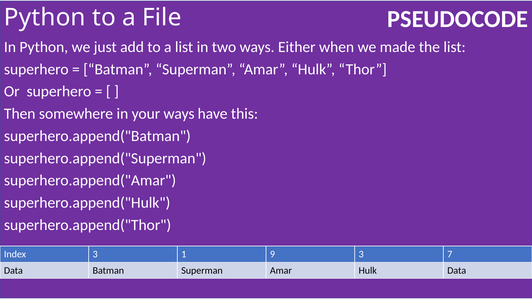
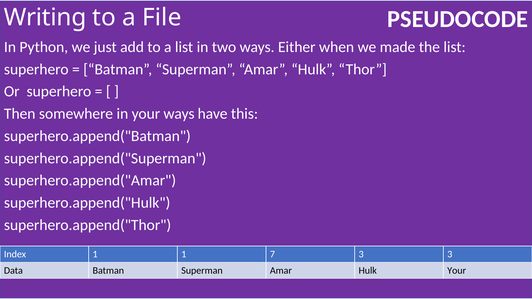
Python at (45, 17): Python -> Writing
Index 3: 3 -> 1
9: 9 -> 7
3 7: 7 -> 3
Hulk Data: Data -> Your
